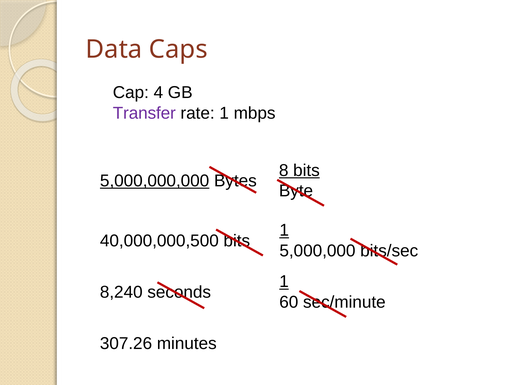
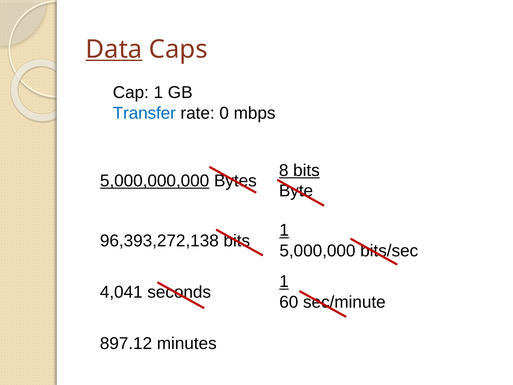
Data underline: none -> present
Cap 4: 4 -> 1
Transfer colour: purple -> blue
rate 1: 1 -> 0
40,000,000,500: 40,000,000,500 -> 96,393,272,138
8,240: 8,240 -> 4,041
307.26: 307.26 -> 897.12
